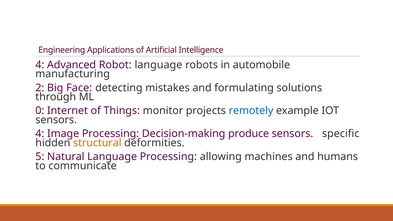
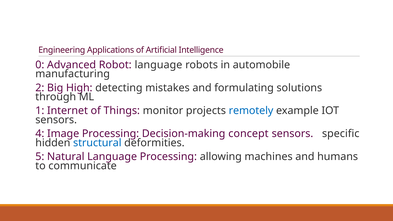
4 at (40, 65): 4 -> 0
Face: Face -> High
0: 0 -> 1
produce: produce -> concept
structural colour: orange -> blue
